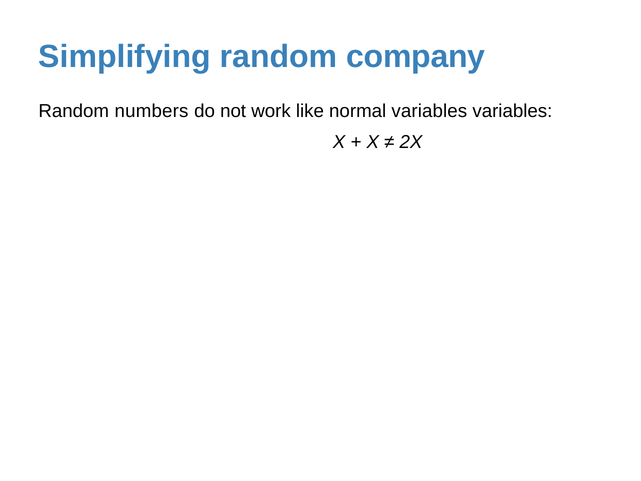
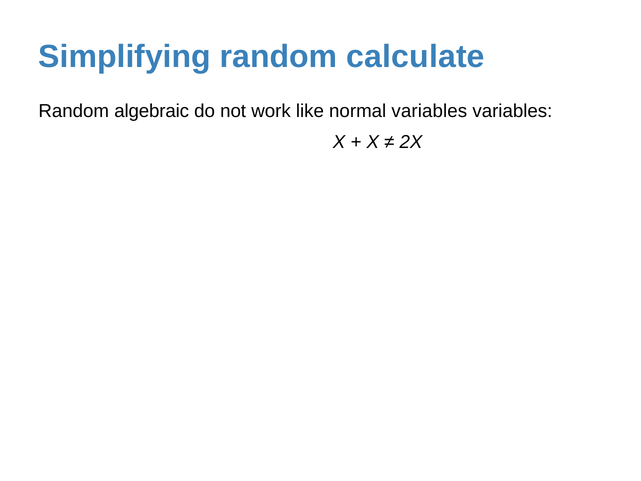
company: company -> calculate
numbers: numbers -> algebraic
